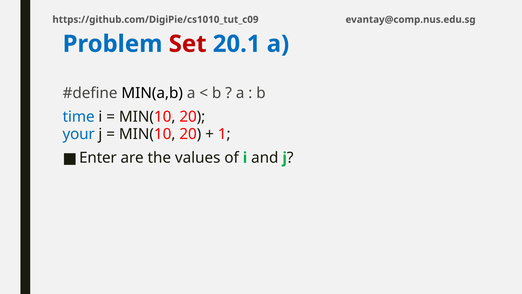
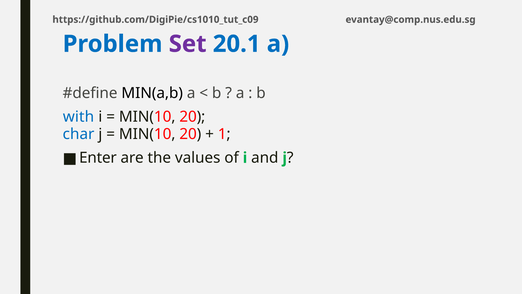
Set colour: red -> purple
time: time -> with
your: your -> char
